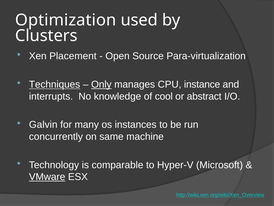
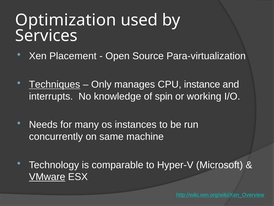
Clusters: Clusters -> Services
Only underline: present -> none
cool: cool -> spin
abstract: abstract -> working
Galvin: Galvin -> Needs
